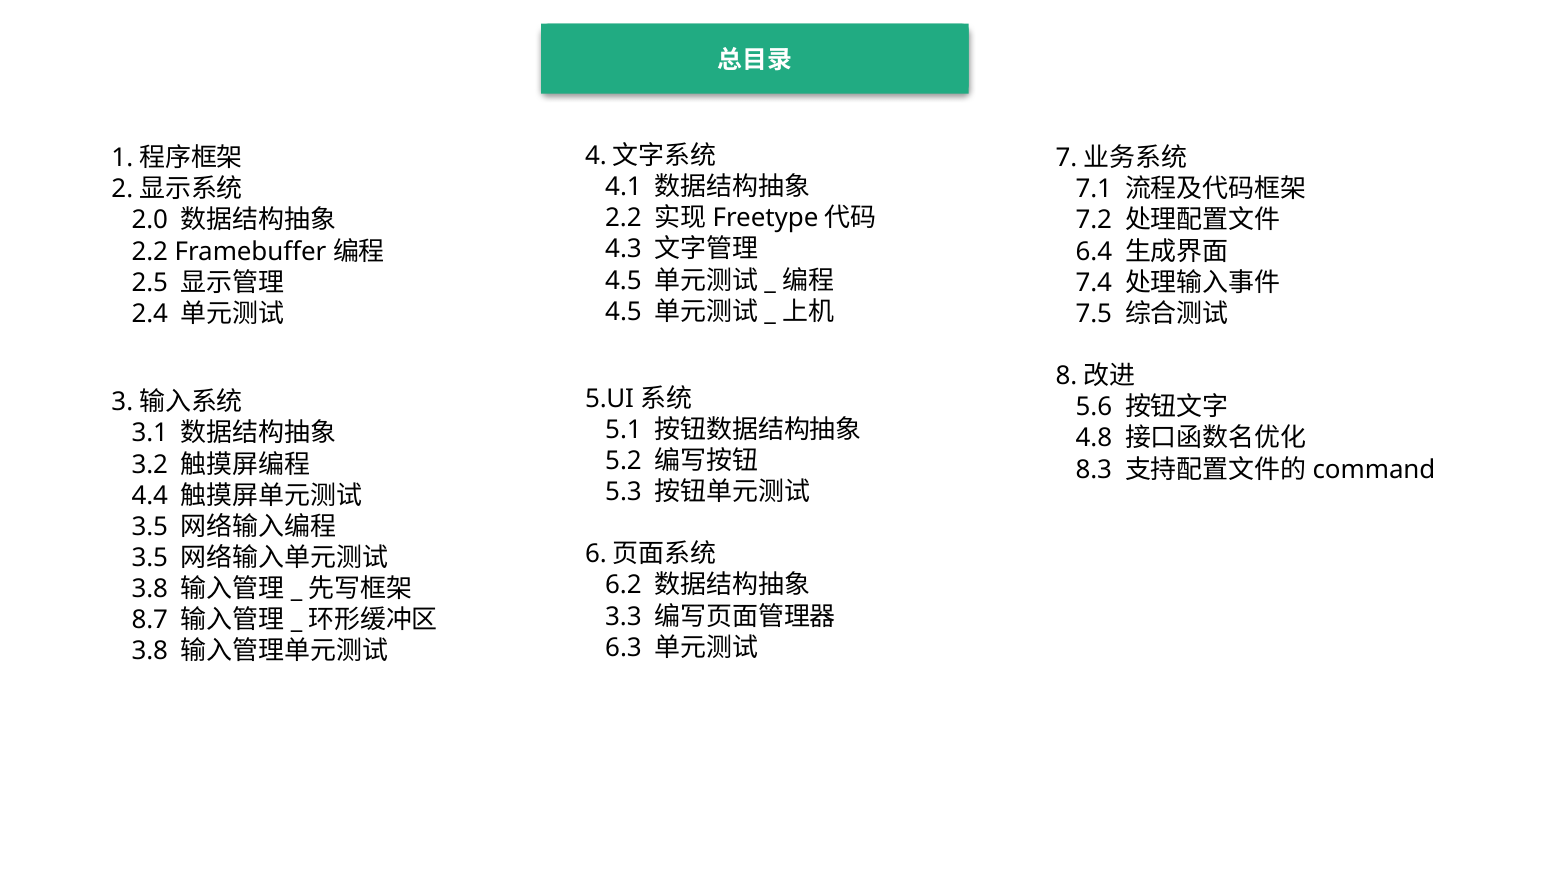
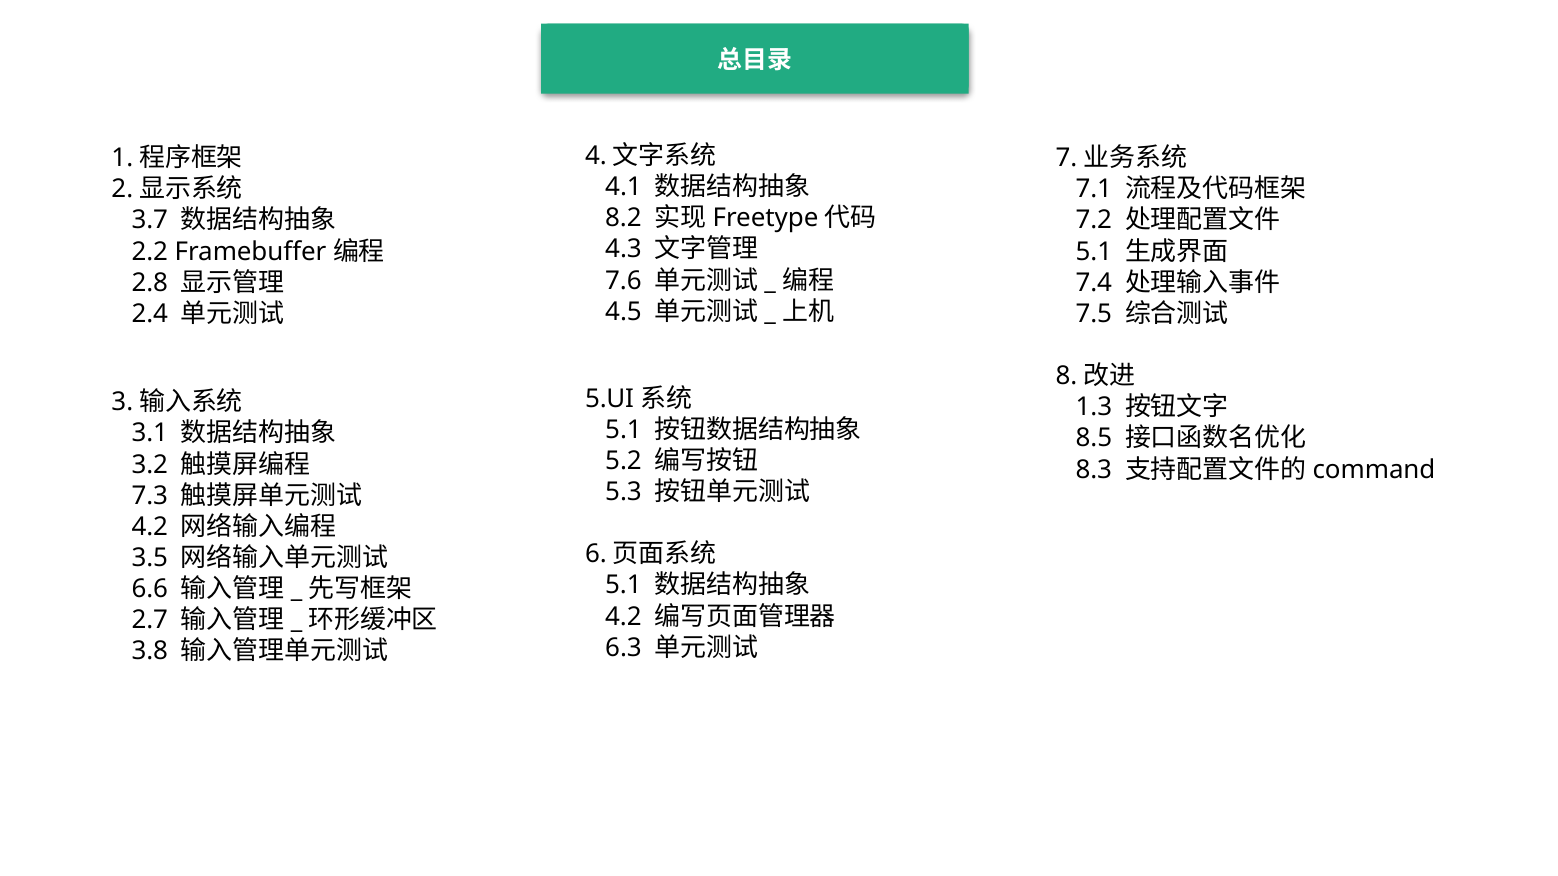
2.2 at (623, 218): 2.2 -> 8.2
2.0: 2.0 -> 3.7
6.4 at (1094, 252): 6.4 -> 5.1
4.5 at (623, 281): 4.5 -> 7.6
2.5: 2.5 -> 2.8
5.6: 5.6 -> 1.3
4.8: 4.8 -> 8.5
4.4: 4.4 -> 7.3
3.5 at (150, 527): 3.5 -> 4.2
6.2 at (623, 586): 6.2 -> 5.1
3.8 at (150, 589): 3.8 -> 6.6
3.3 at (623, 617): 3.3 -> 4.2
8.7: 8.7 -> 2.7
